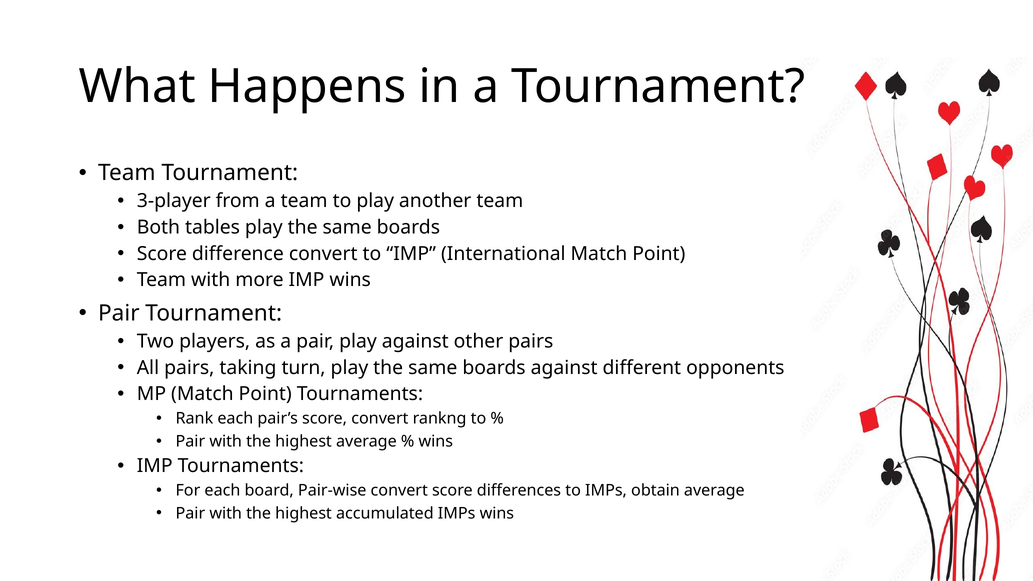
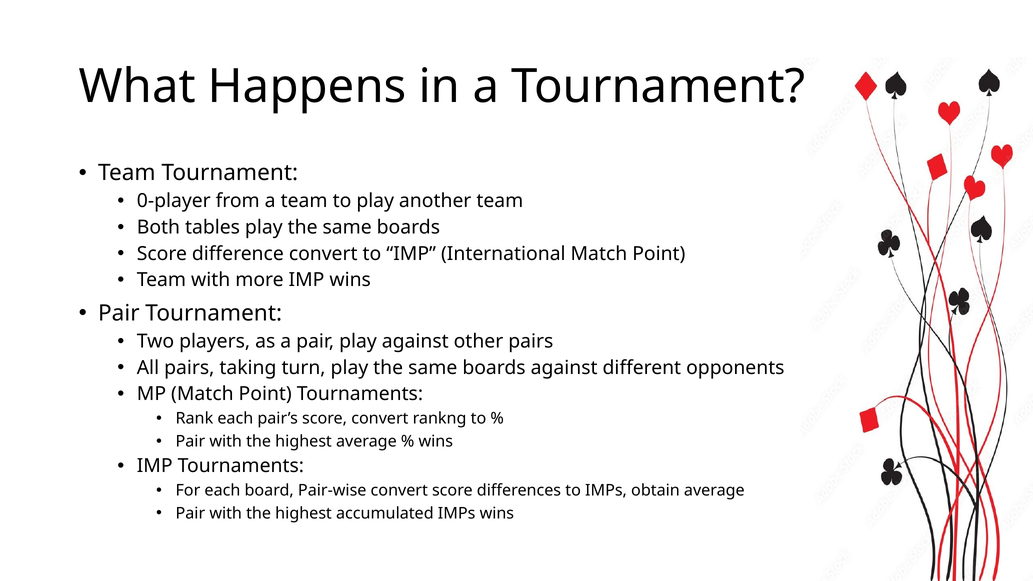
3-player: 3-player -> 0-player
